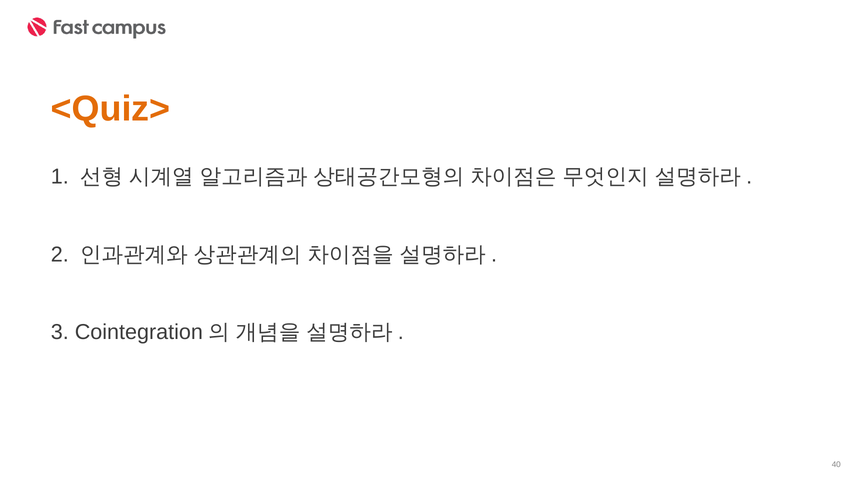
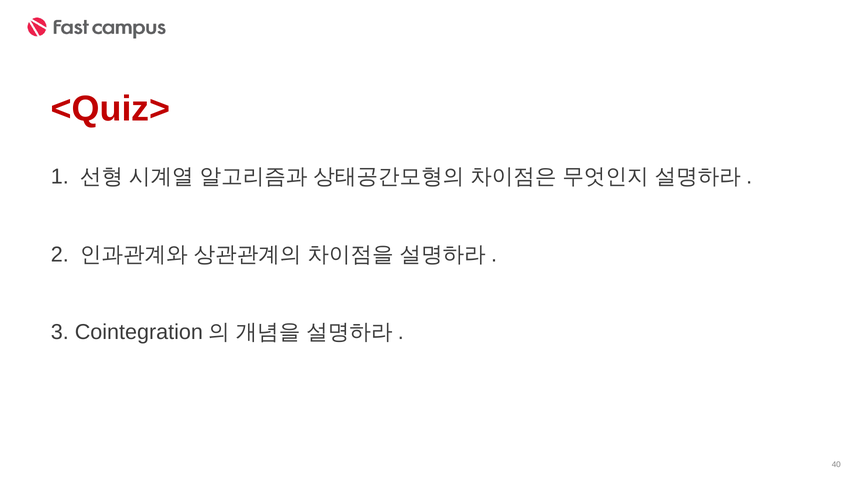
<Quiz> colour: orange -> red
